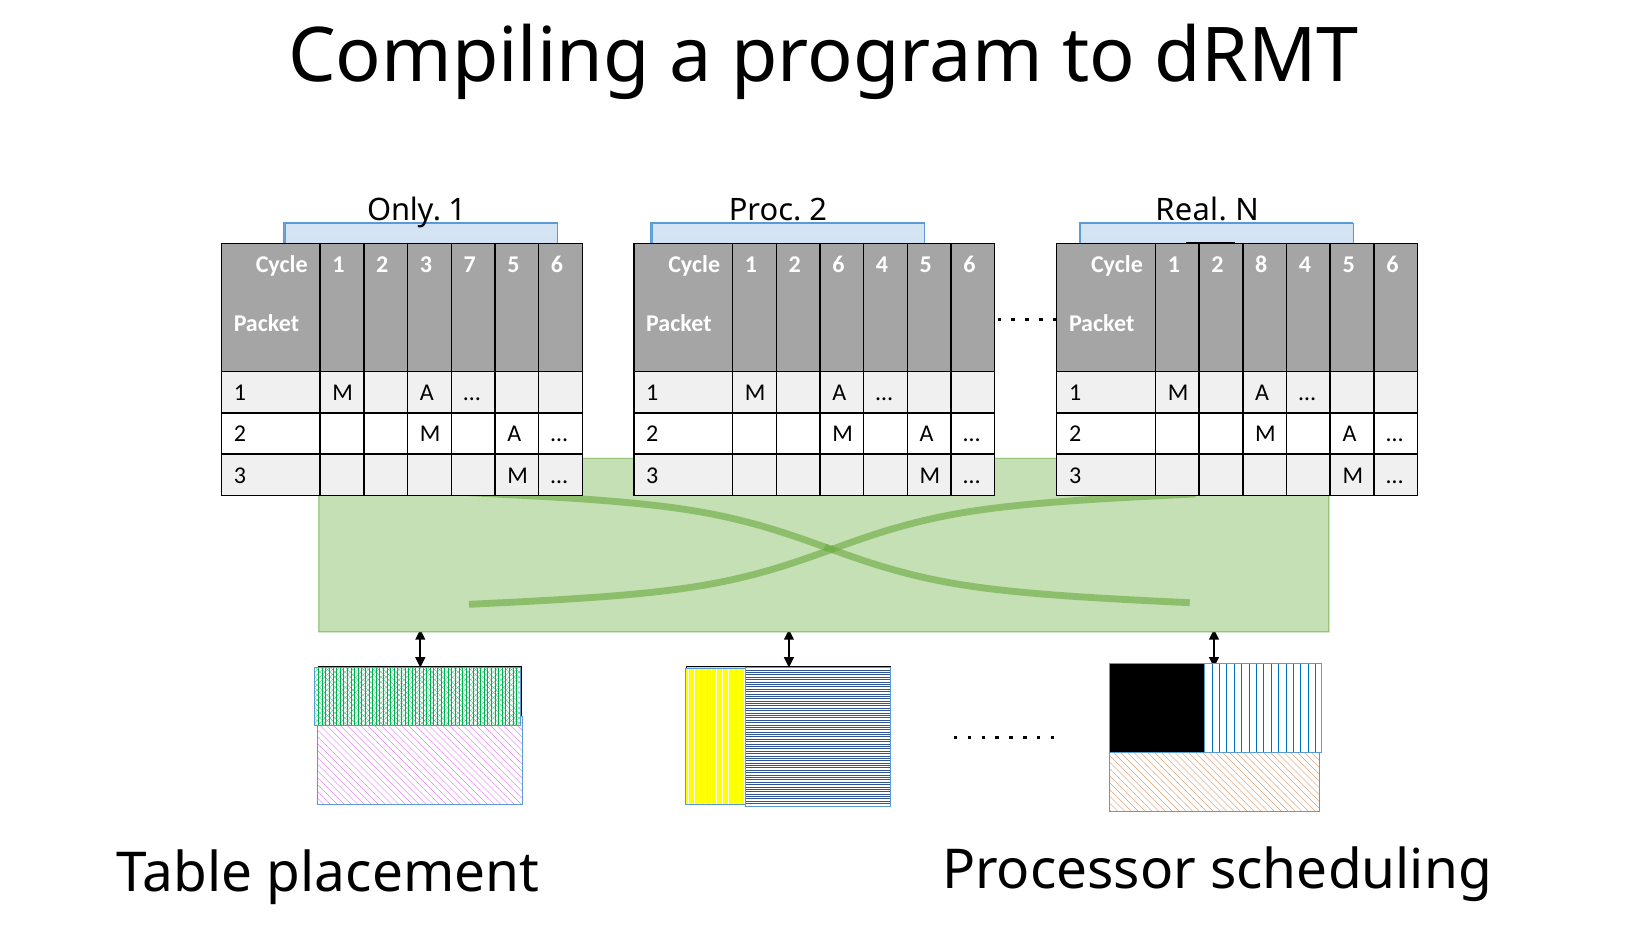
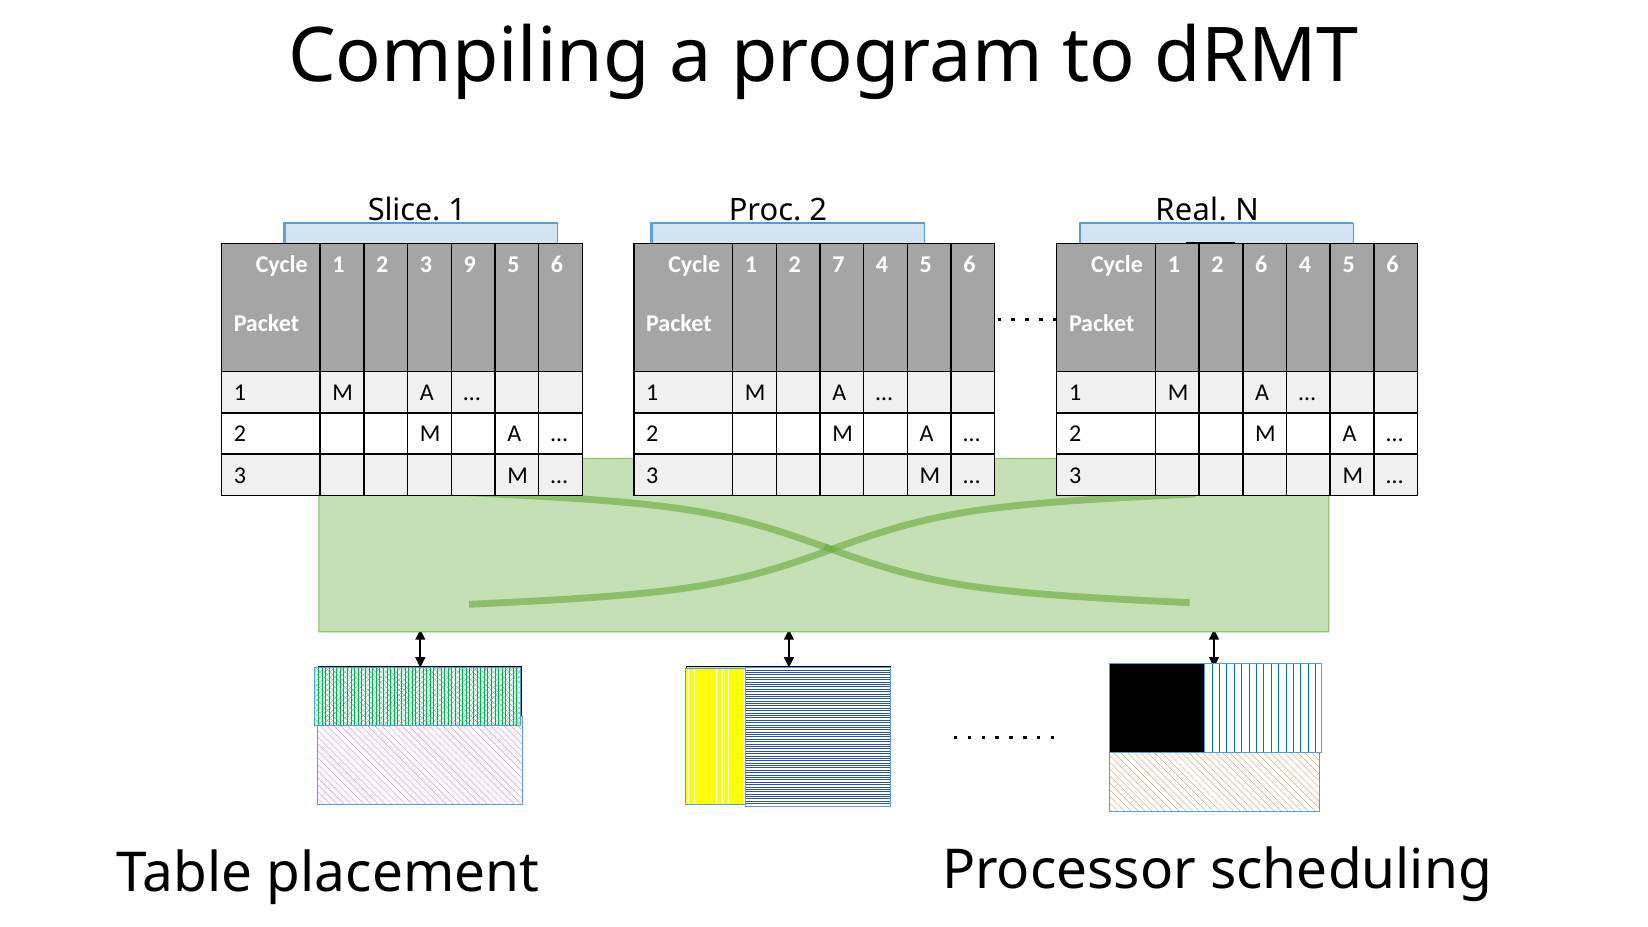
Only: Only -> Slice
7: 7 -> 9
2 6: 6 -> 7
2 8: 8 -> 6
